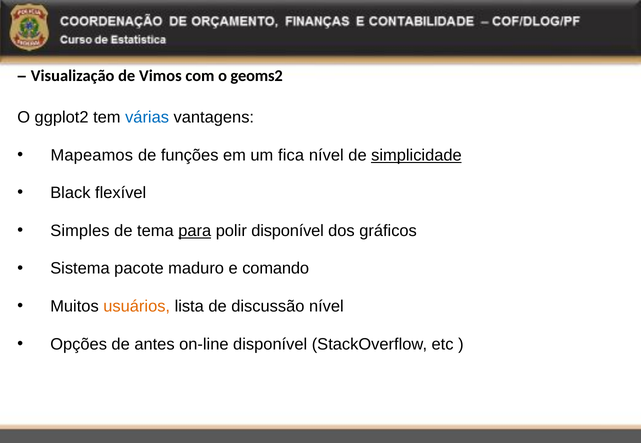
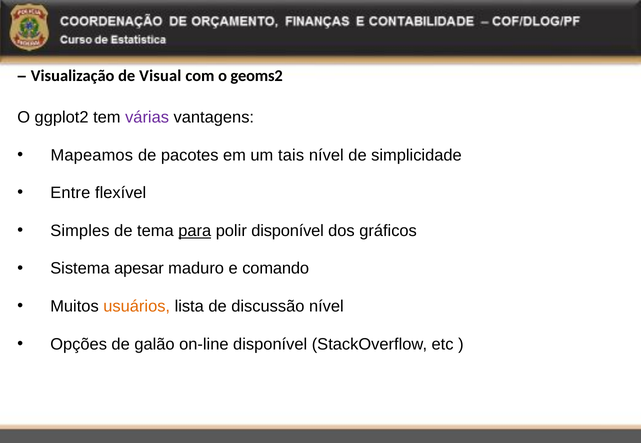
Vimos: Vimos -> Visual
várias colour: blue -> purple
funções: funções -> pacotes
fica: fica -> tais
simplicidade underline: present -> none
Black: Black -> Entre
pacote: pacote -> apesar
antes: antes -> galão
